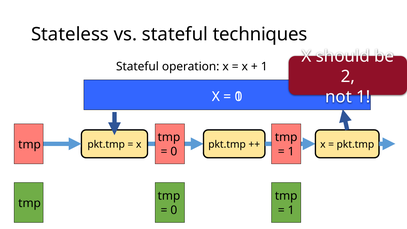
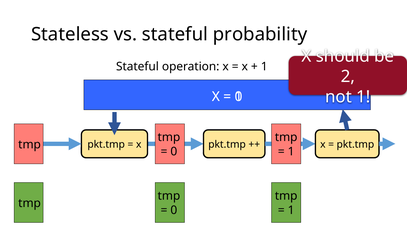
techniques: techniques -> probability
